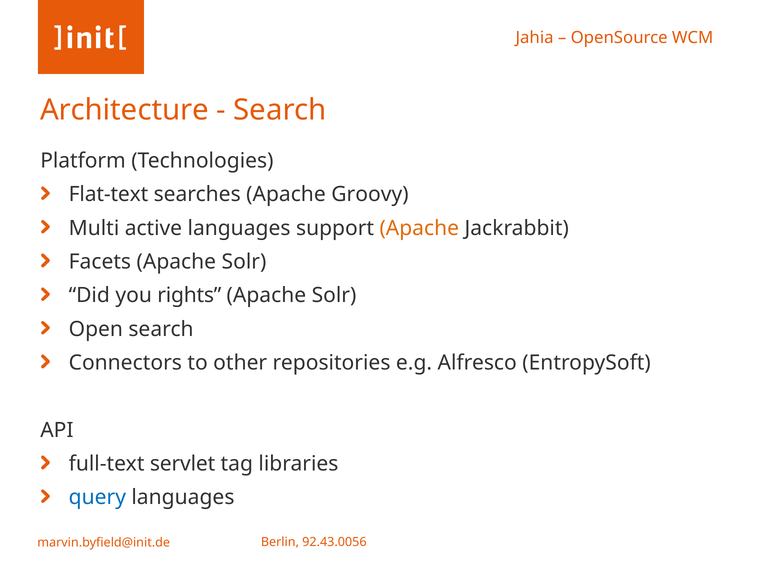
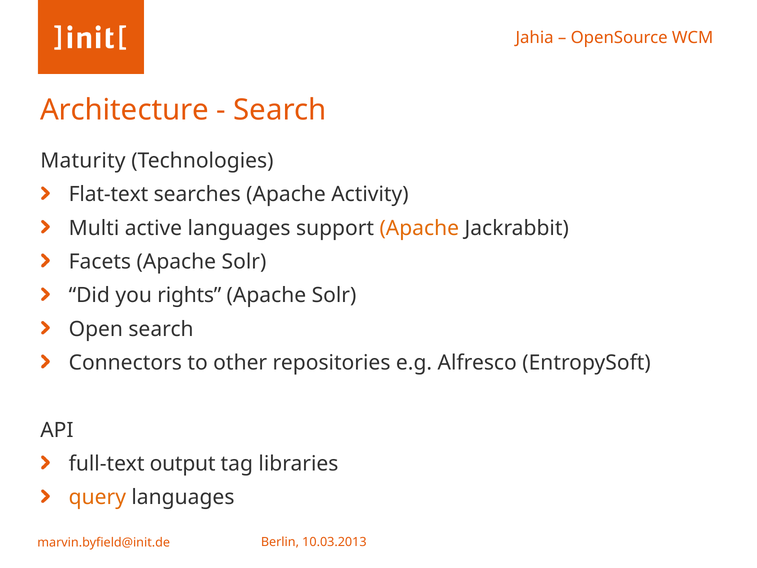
Platform: Platform -> Maturity
Groovy: Groovy -> Activity
servlet: servlet -> output
query colour: blue -> orange
92.43.0056: 92.43.0056 -> 10.03.2013
